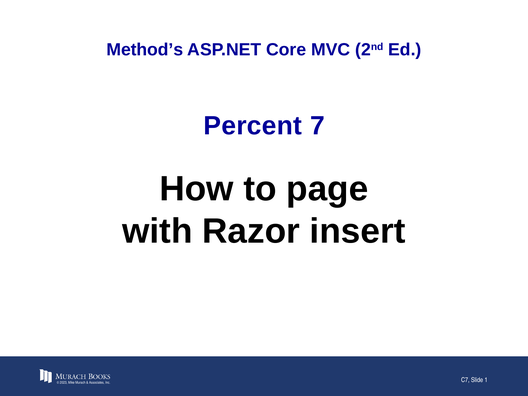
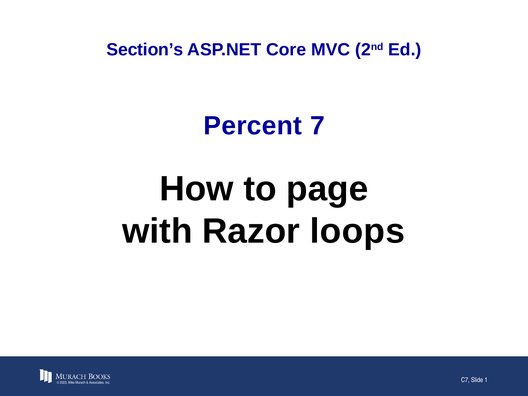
Method’s: Method’s -> Section’s
insert: insert -> loops
